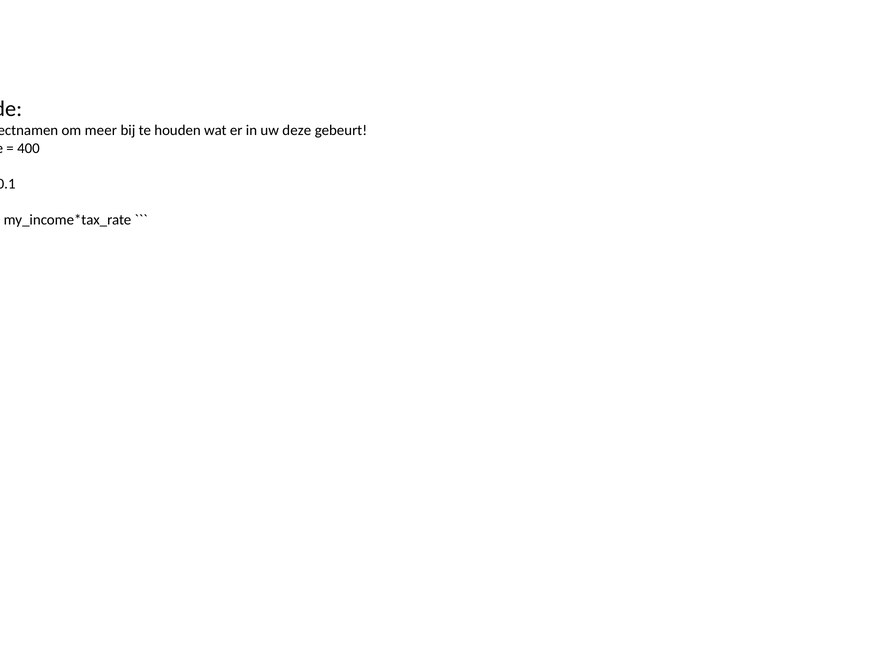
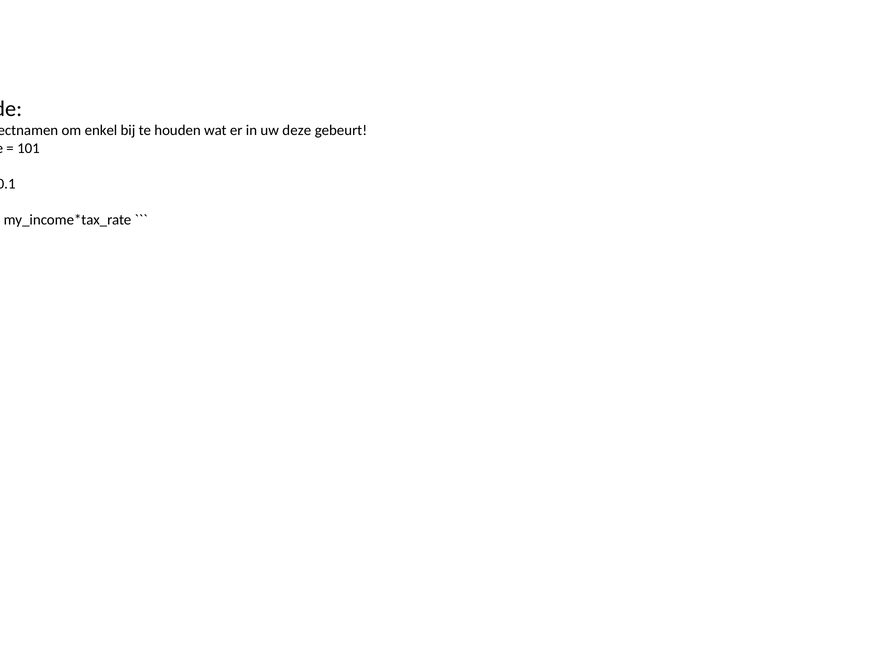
meer: meer -> enkel
400: 400 -> 101
